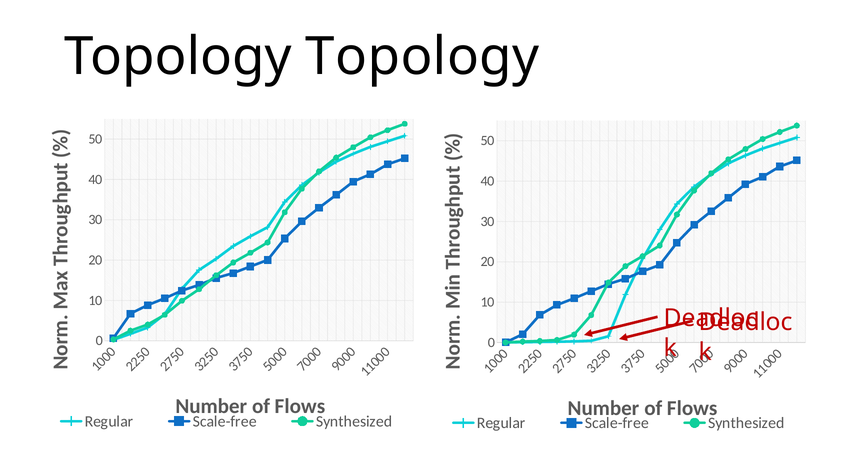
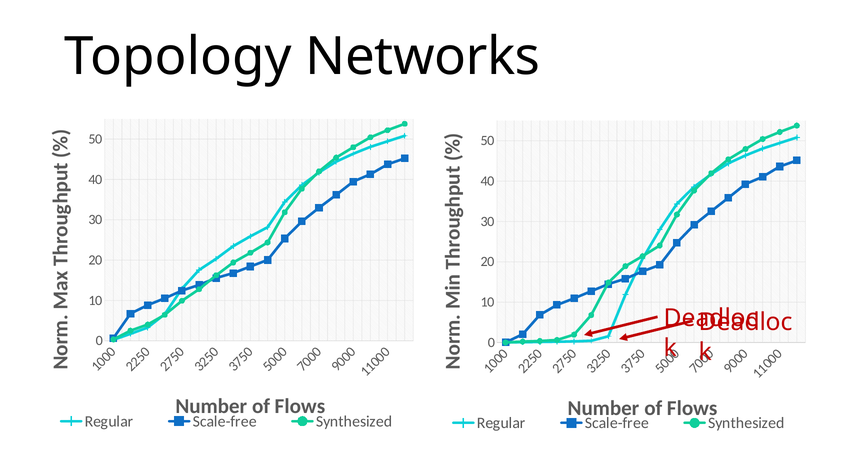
Topology Topology: Topology -> Networks
